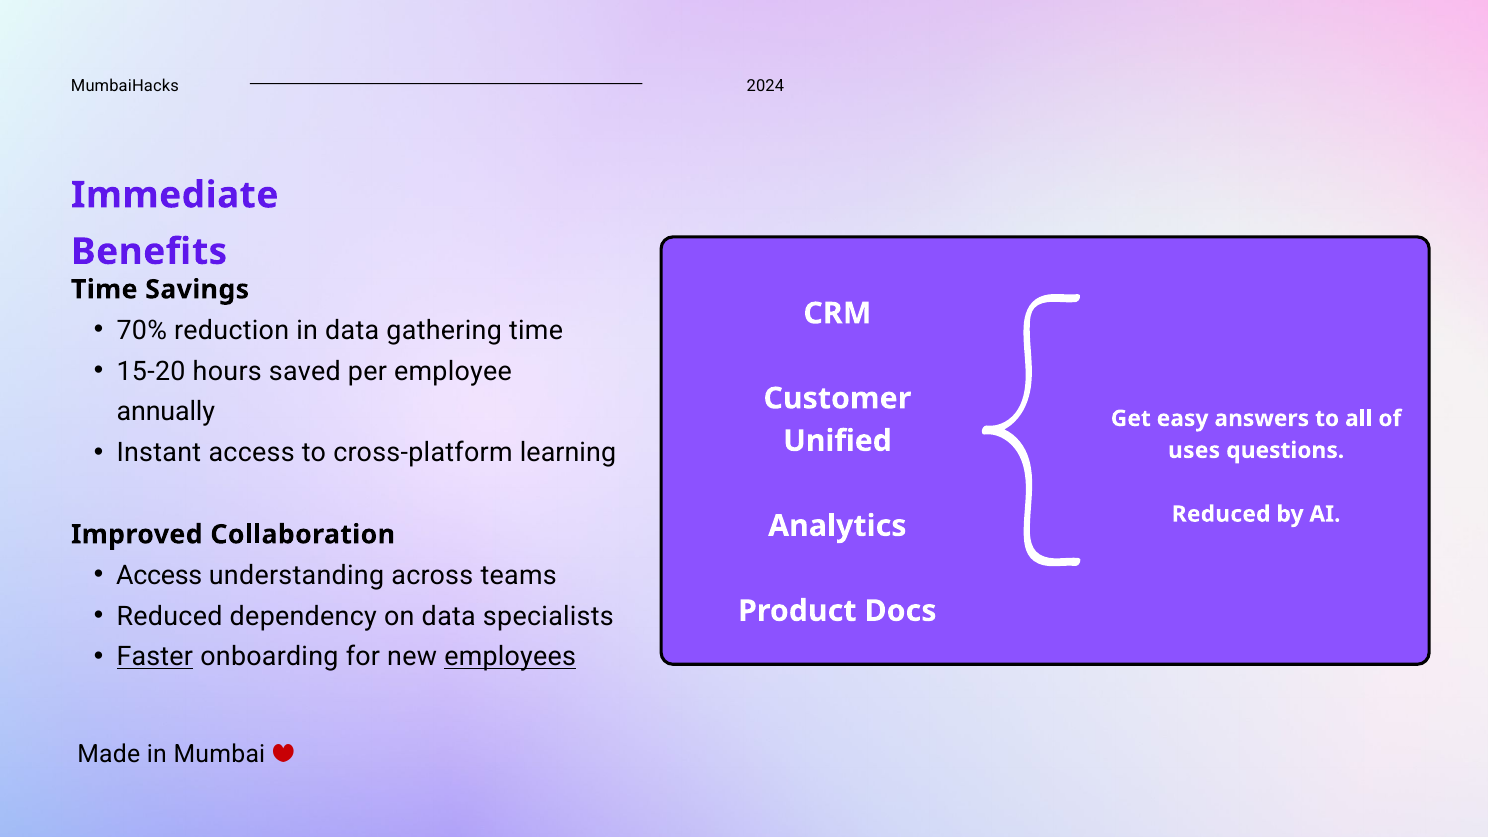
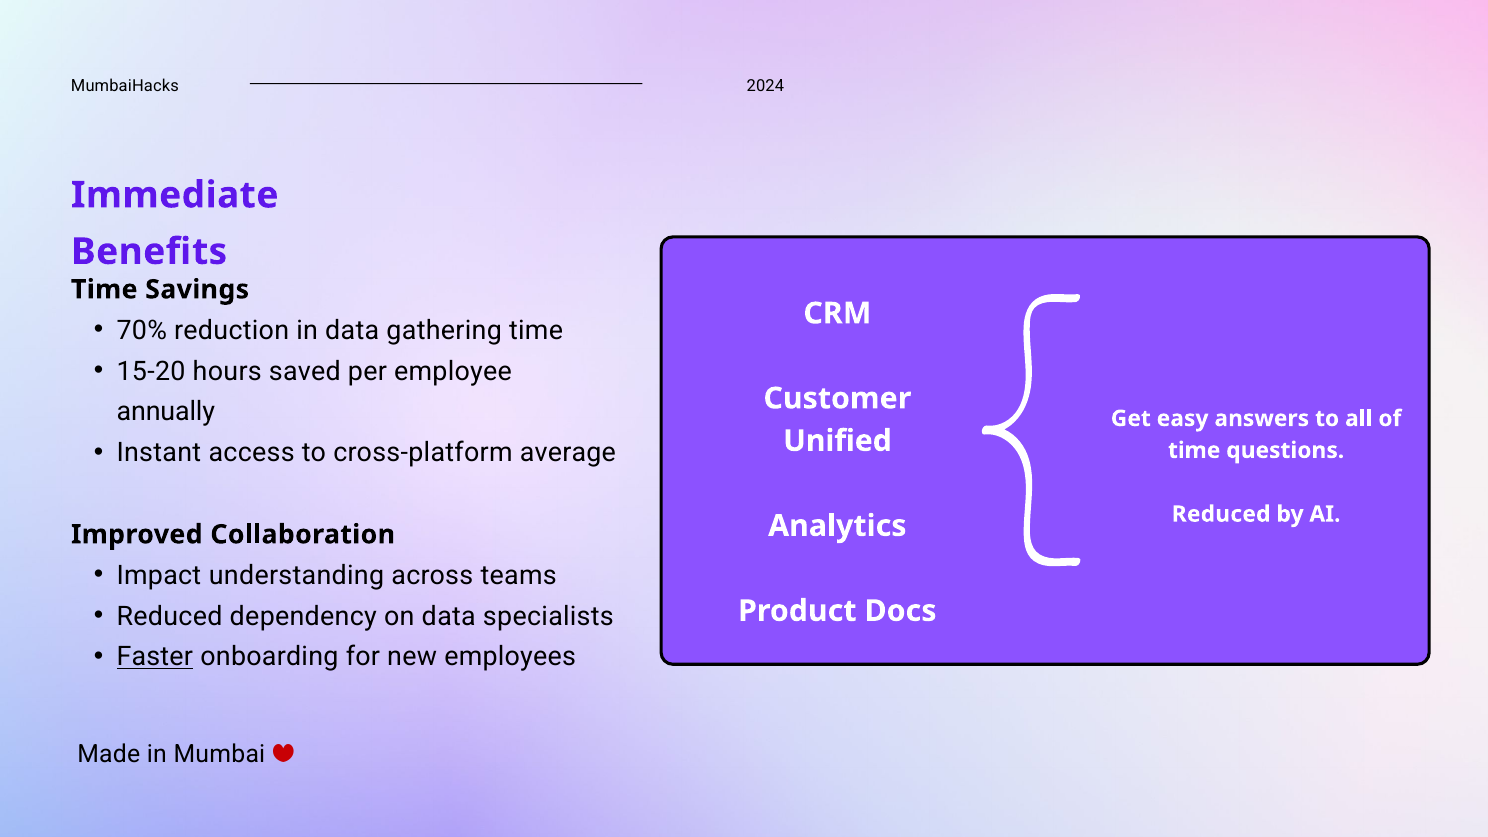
learning: learning -> average
uses at (1194, 450): uses -> time
Access at (159, 575): Access -> Impact
employees underline: present -> none
